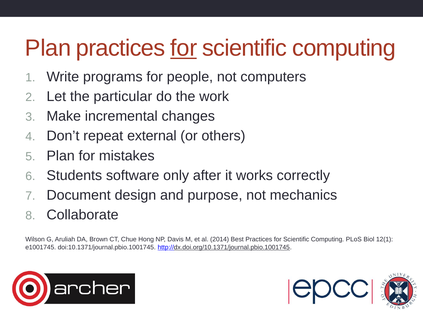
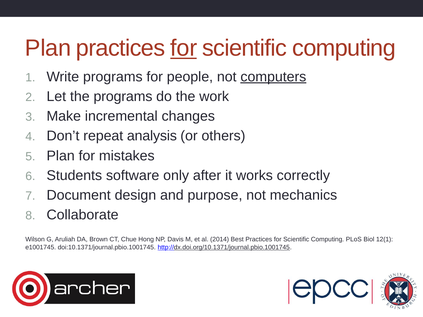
computers underline: none -> present
the particular: particular -> programs
external: external -> analysis
